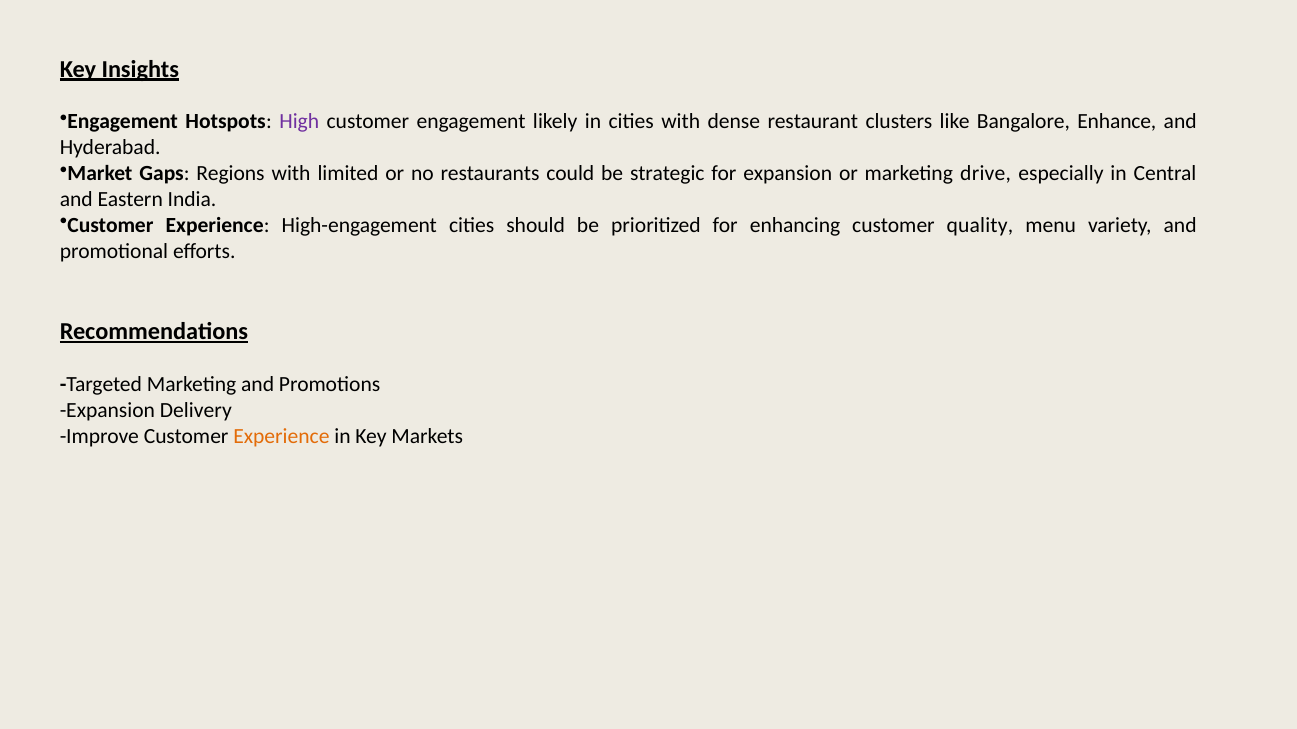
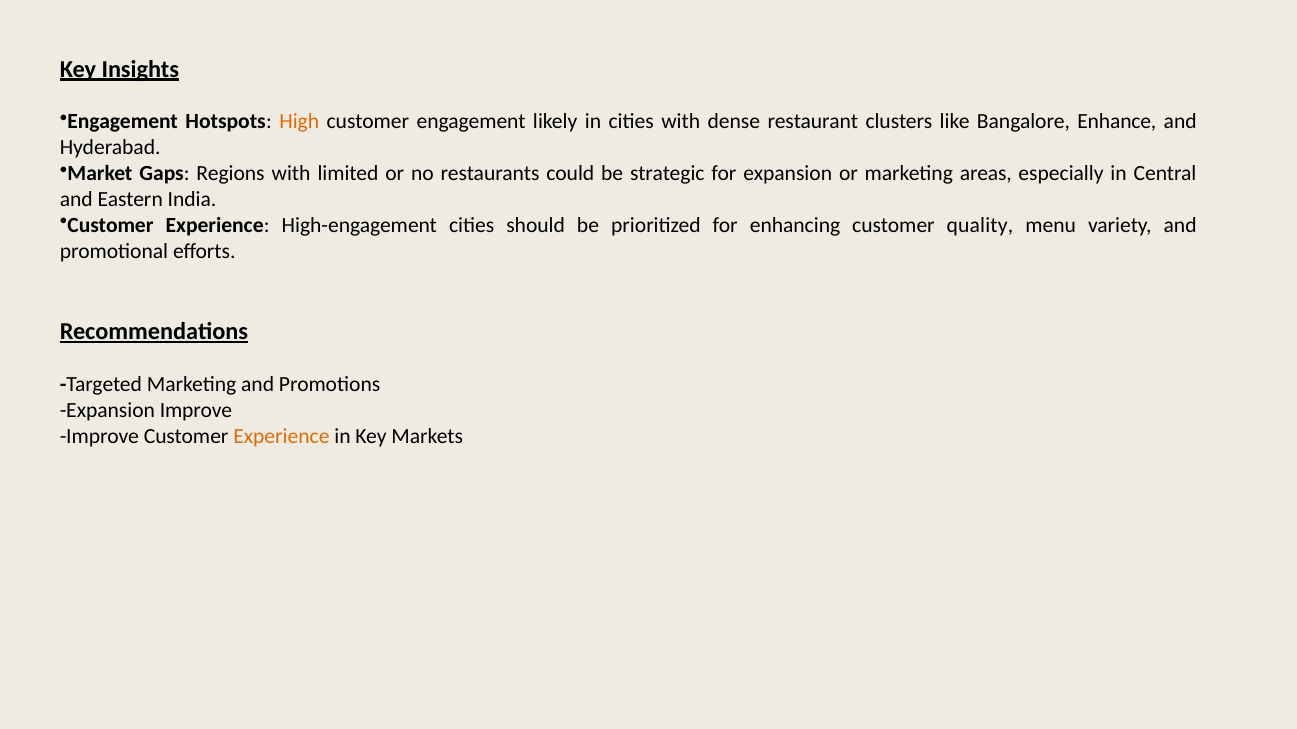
High colour: purple -> orange
drive: drive -> areas
Expansion Delivery: Delivery -> Improve
